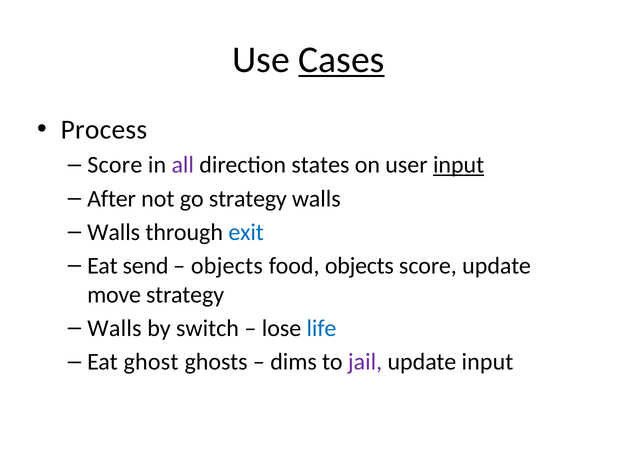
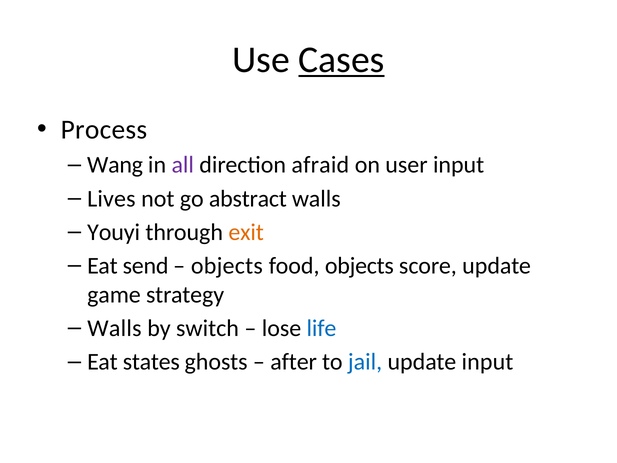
Score at (115, 165): Score -> Wang
states: states -> afraid
input at (459, 165) underline: present -> none
After: After -> Lives
go strategy: strategy -> abstract
Walls at (114, 232): Walls -> Youyi
exit colour: blue -> orange
move: move -> game
ghost: ghost -> states
dims: dims -> after
jail colour: purple -> blue
